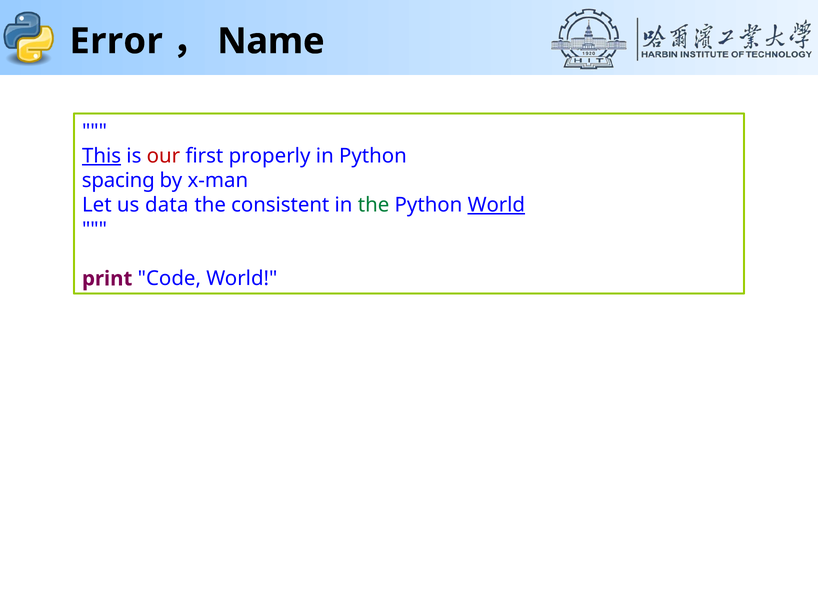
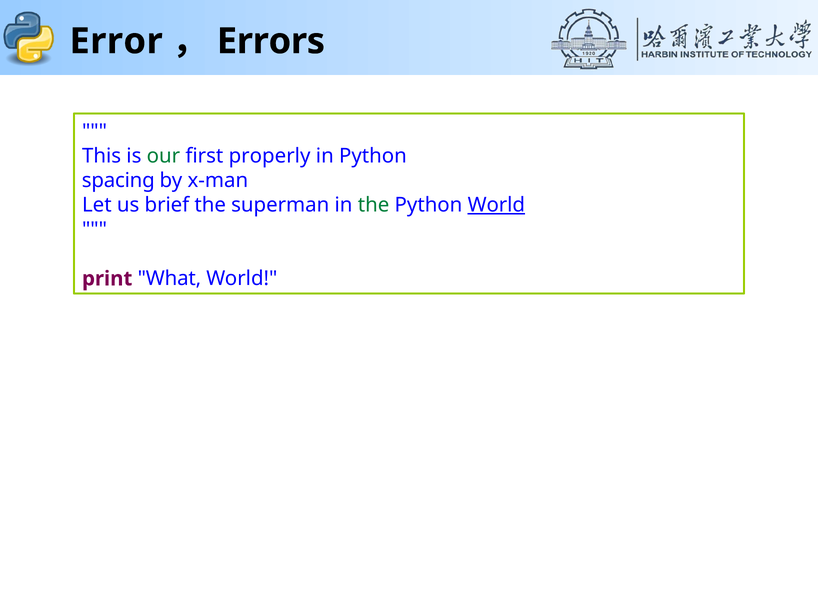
Name: Name -> Errors
This underline: present -> none
our colour: red -> green
data: data -> brief
consistent: consistent -> superman
Code: Code -> What
